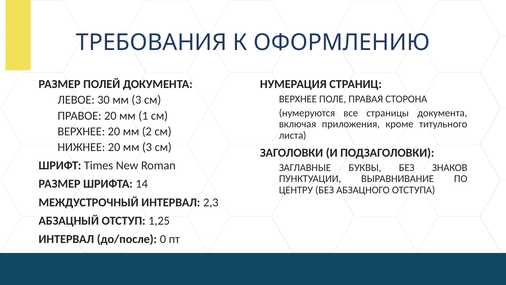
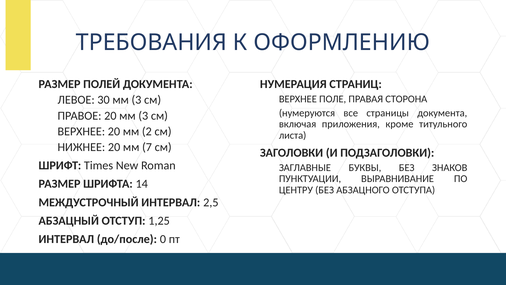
20 мм 1: 1 -> 3
20 мм 3: 3 -> 7
2,3: 2,3 -> 2,5
